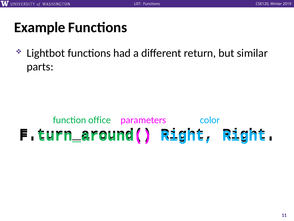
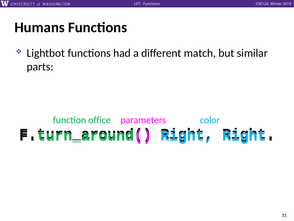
Example: Example -> Humans
return: return -> match
